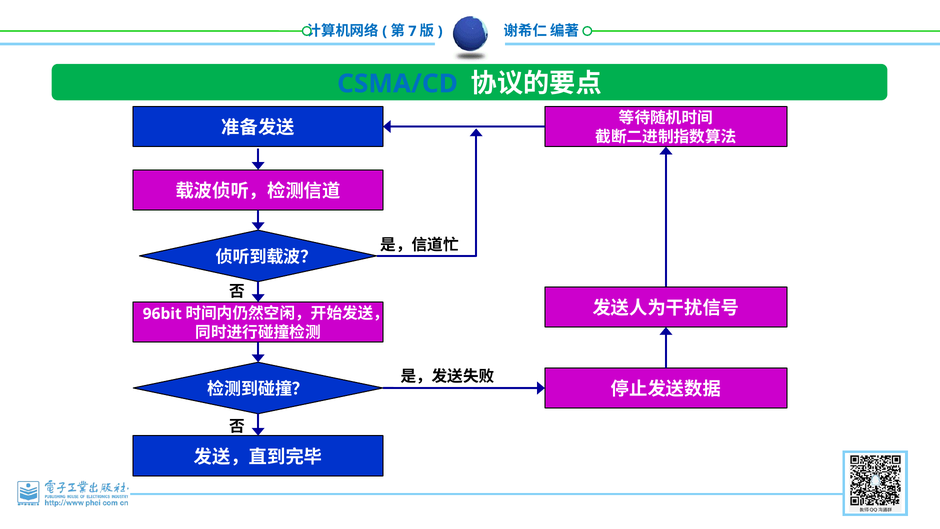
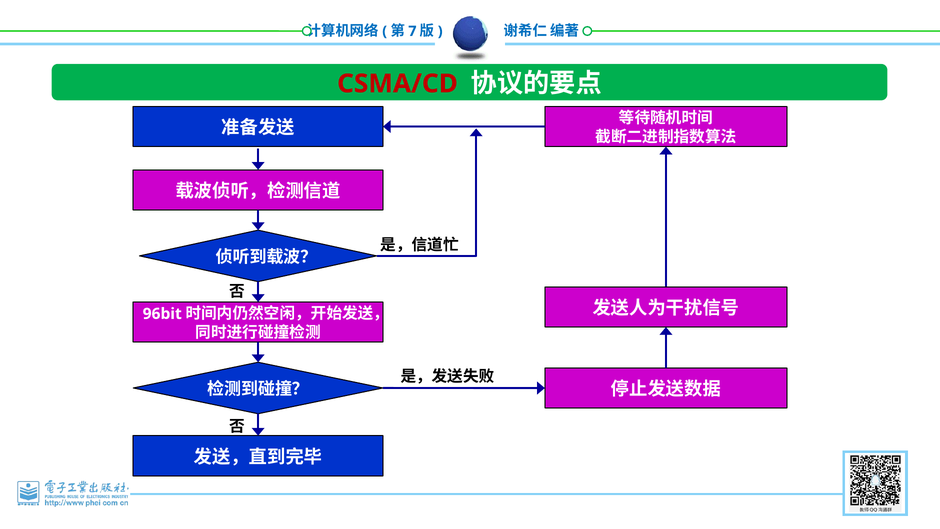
CSMA/CD colour: blue -> red
